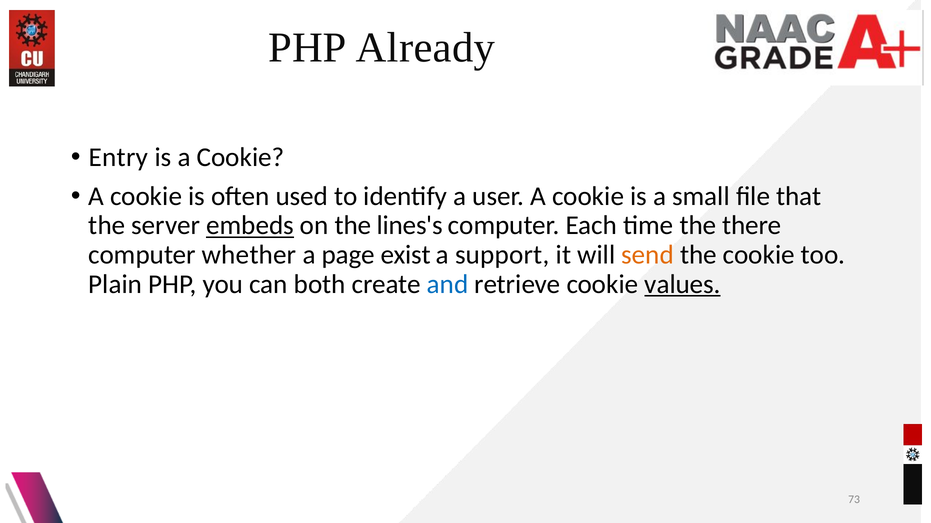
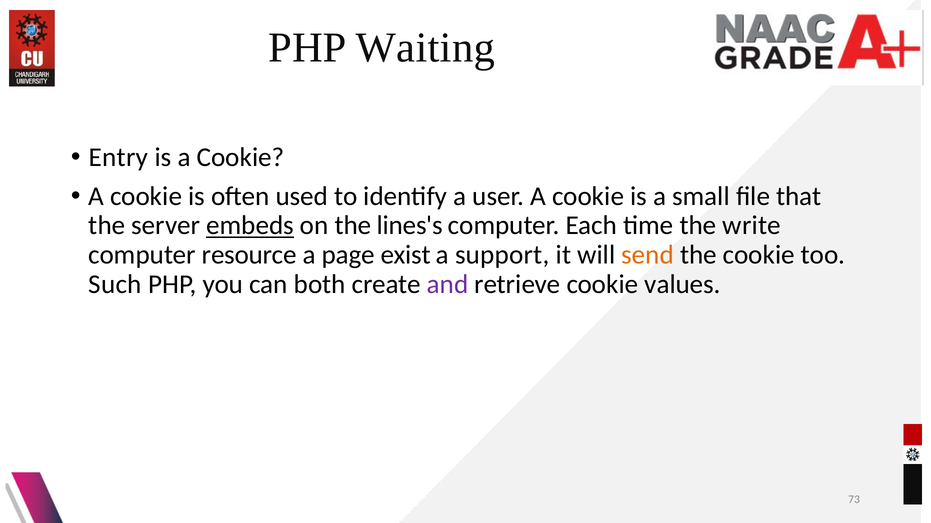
Already: Already -> Waiting
there: there -> write
whether: whether -> resource
Plain: Plain -> Such
and colour: blue -> purple
values underline: present -> none
